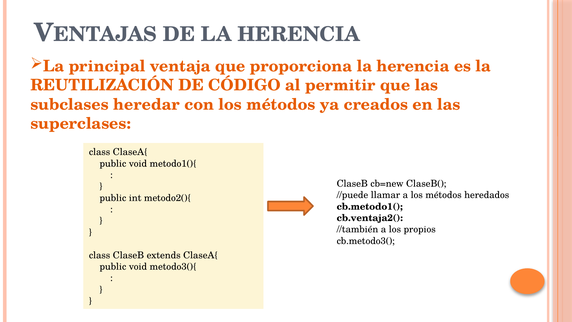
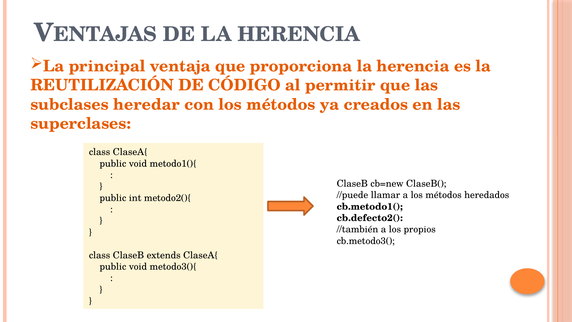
cb.ventaja2(: cb.ventaja2( -> cb.defecto2(
